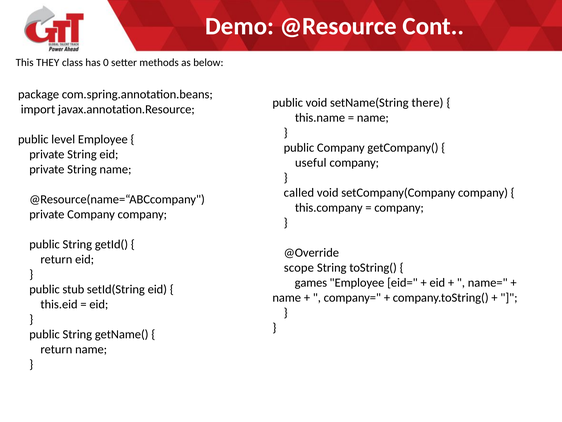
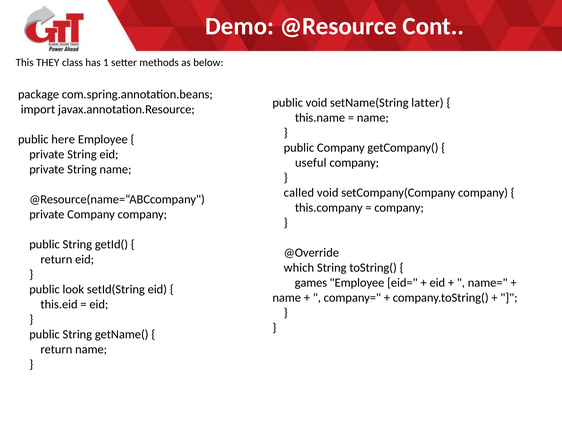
0: 0 -> 1
there: there -> latter
level: level -> here
scope: scope -> which
stub: stub -> look
